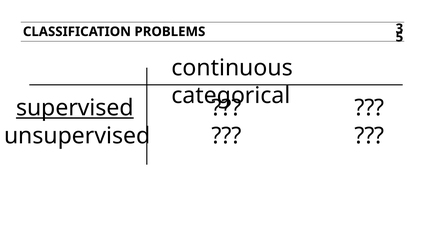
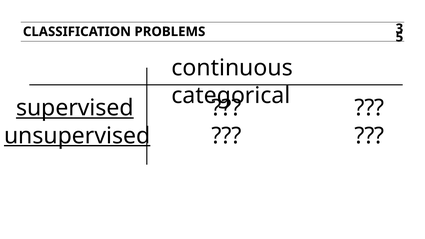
unsupervised underline: none -> present
